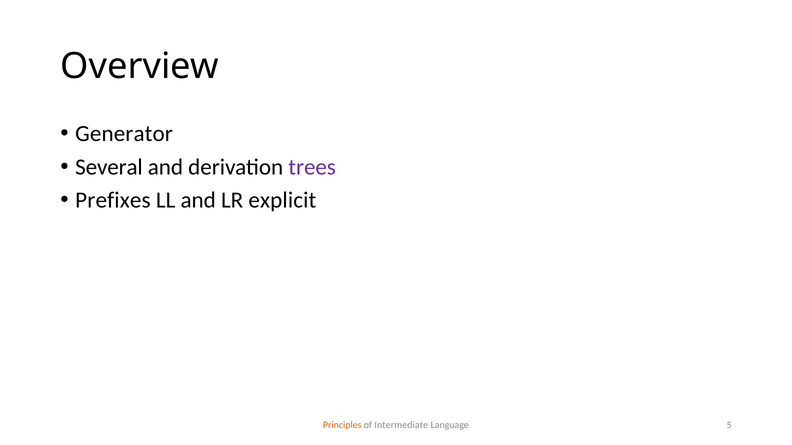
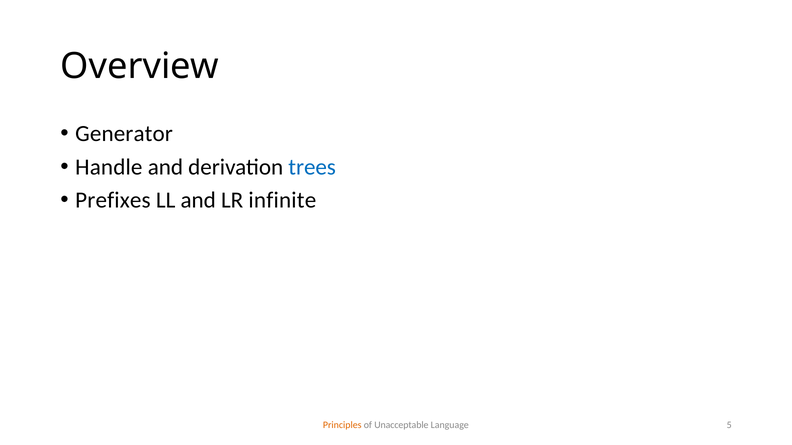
Several: Several -> Handle
trees colour: purple -> blue
explicit: explicit -> infinite
Intermediate: Intermediate -> Unacceptable
